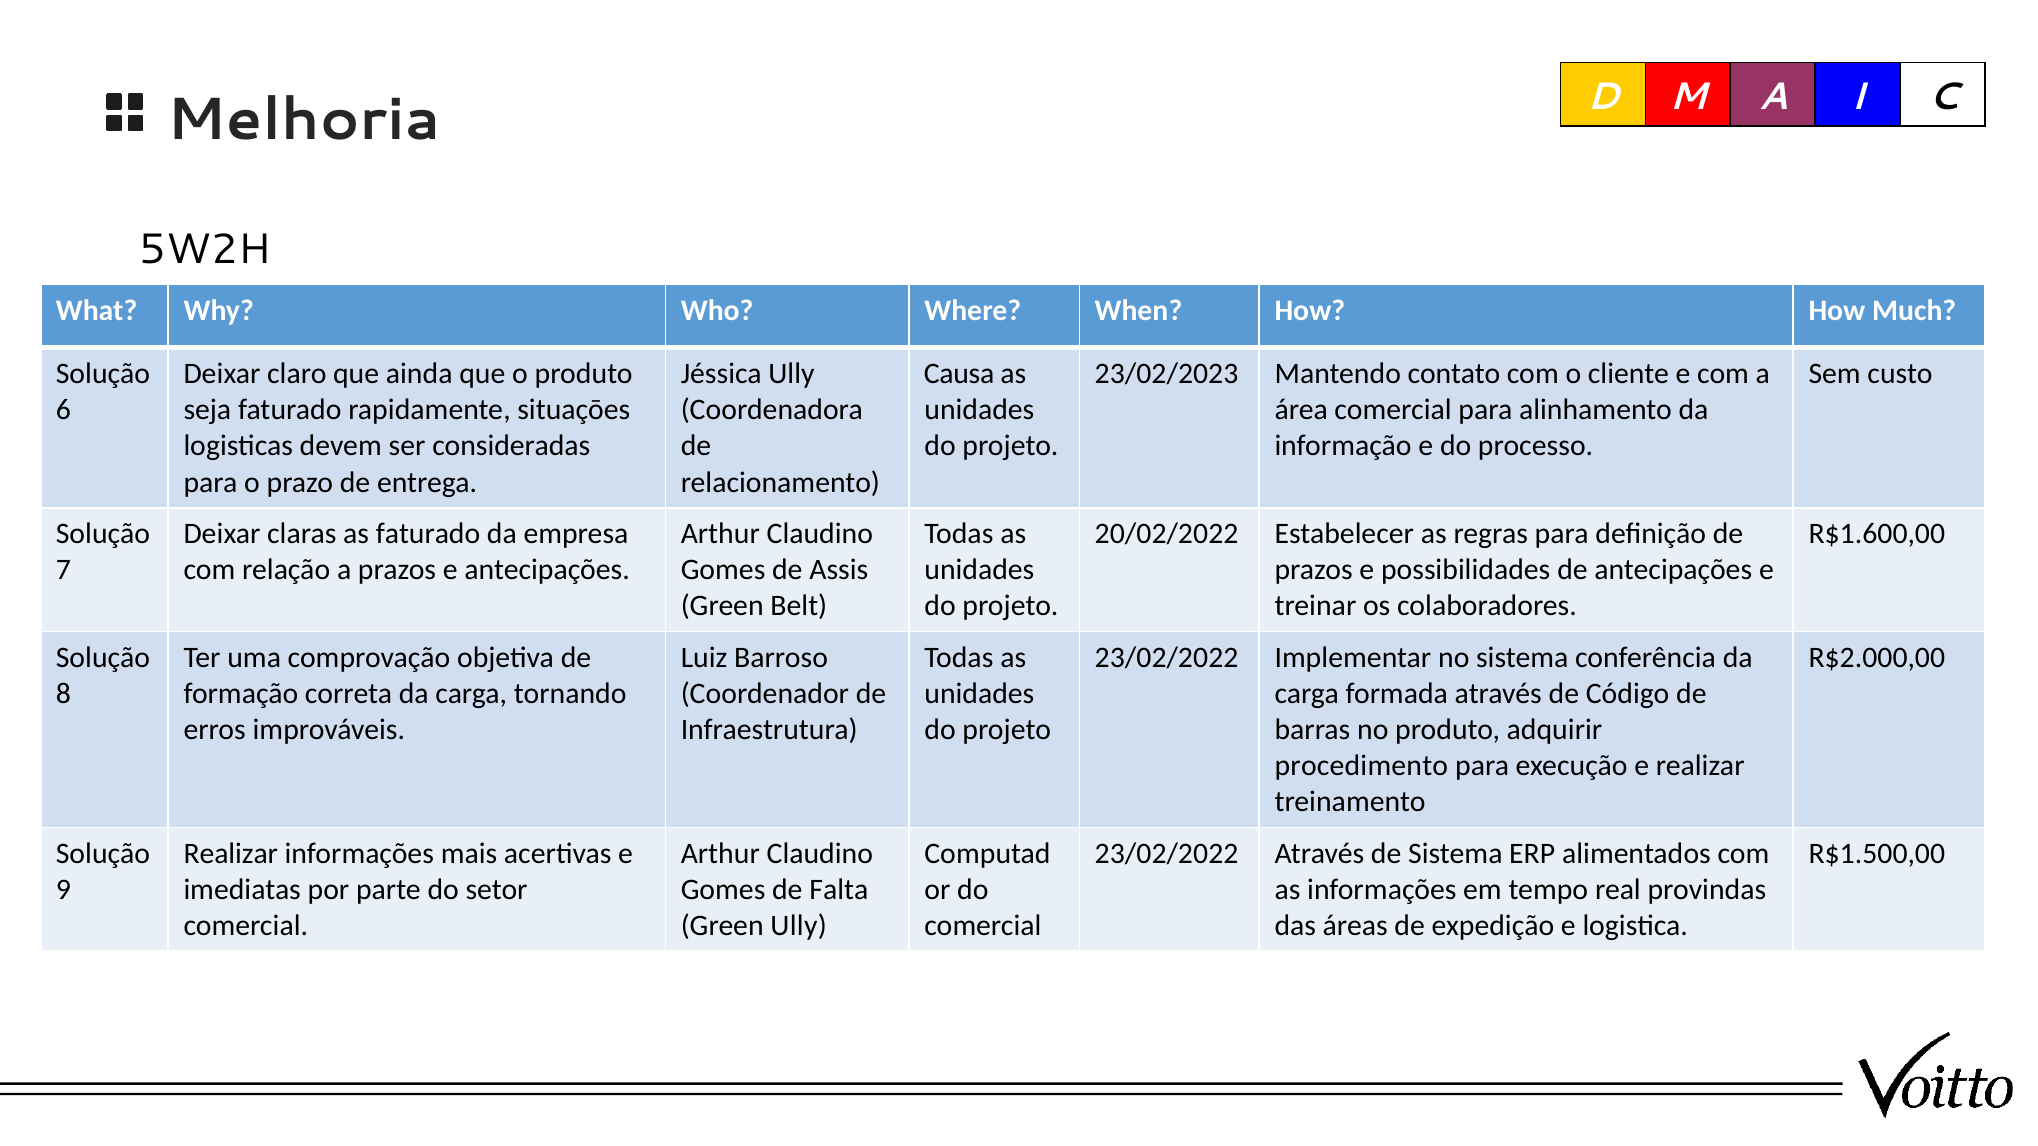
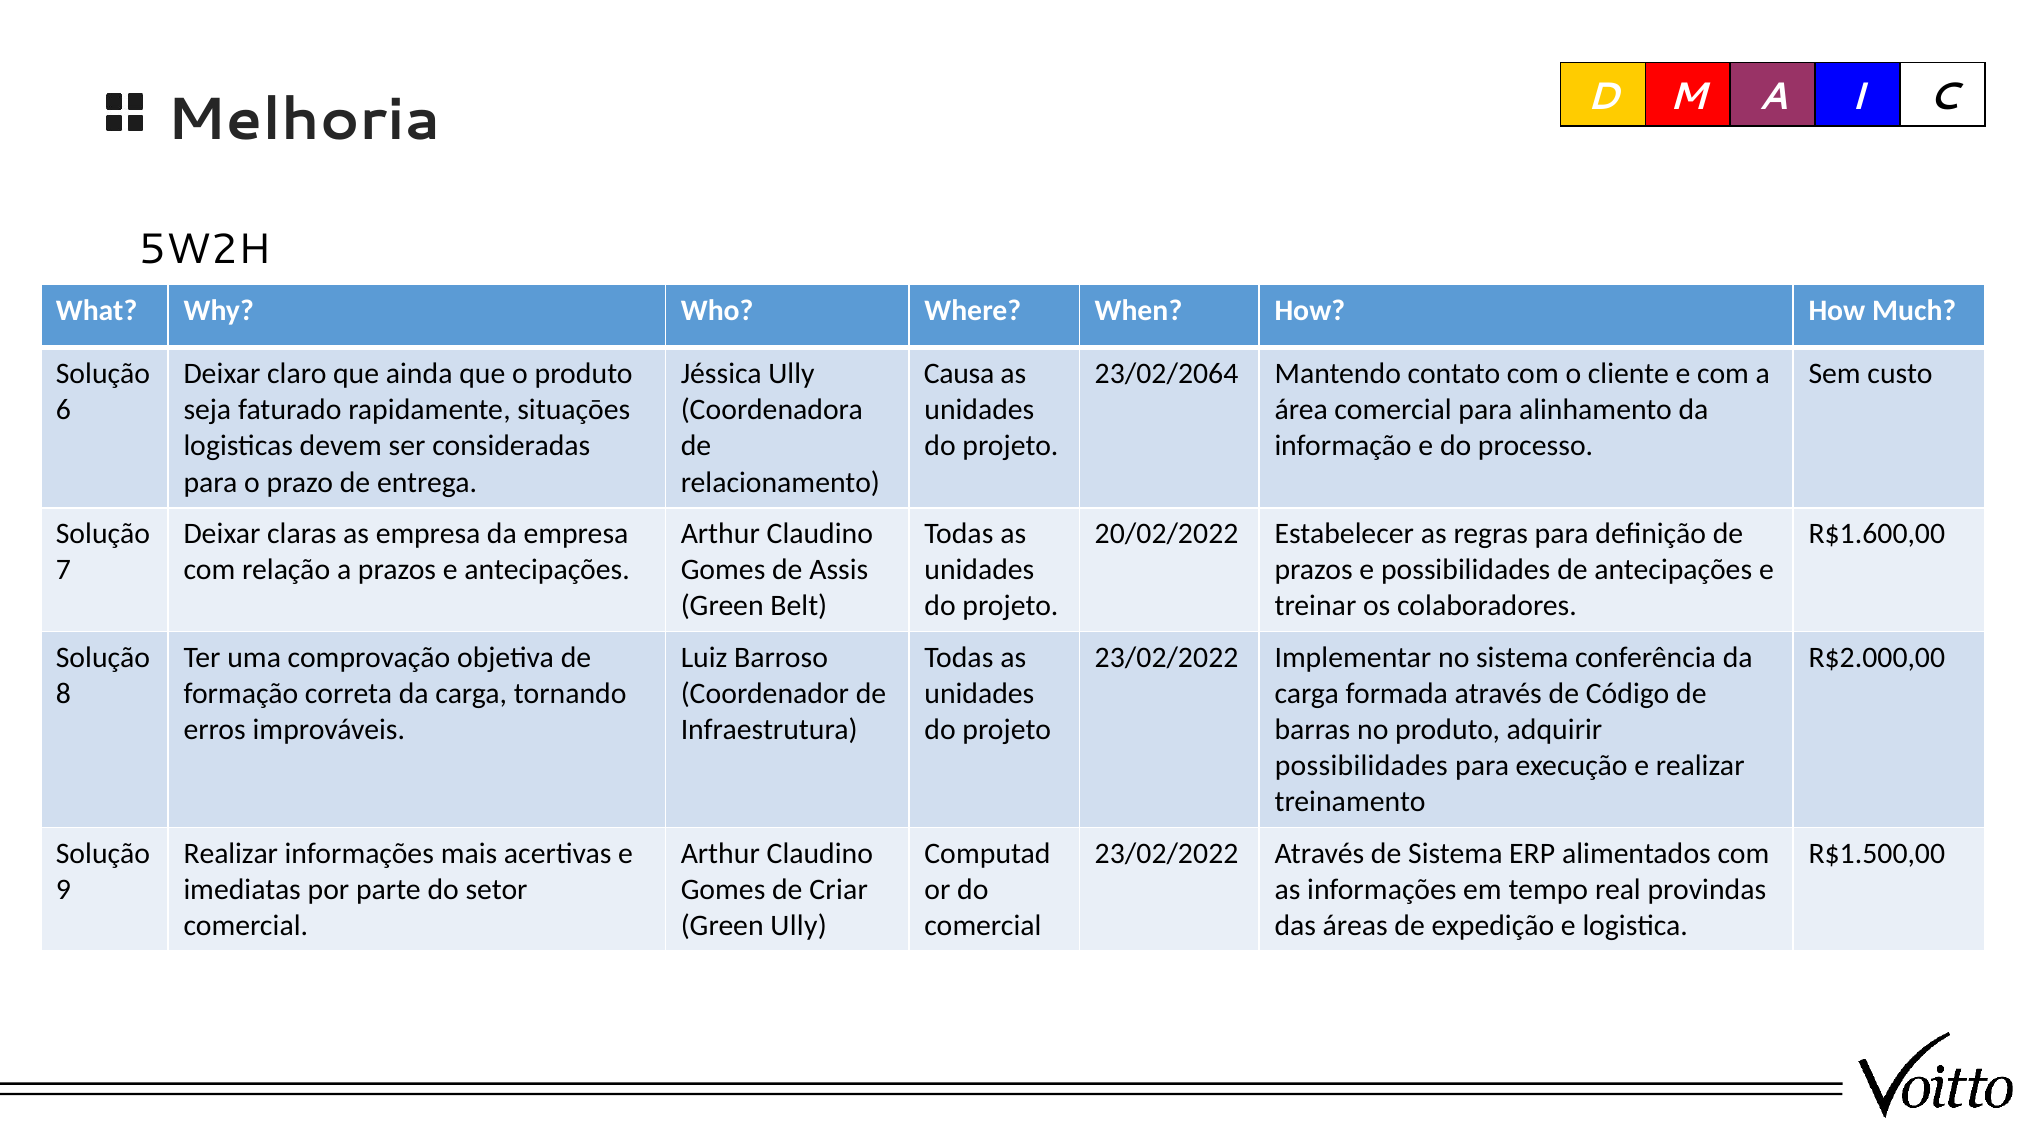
23/02/2023: 23/02/2023 -> 23/02/2064
as faturado: faturado -> empresa
procedimento at (1361, 766): procedimento -> possibilidades
Falta: Falta -> Criar
